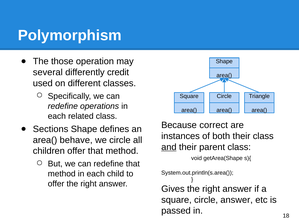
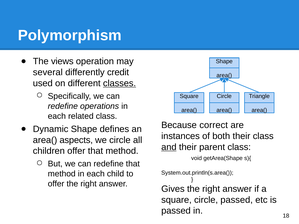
those: those -> views
classes underline: none -> present
Sections: Sections -> Dynamic
behave: behave -> aspects
circle answer: answer -> passed
